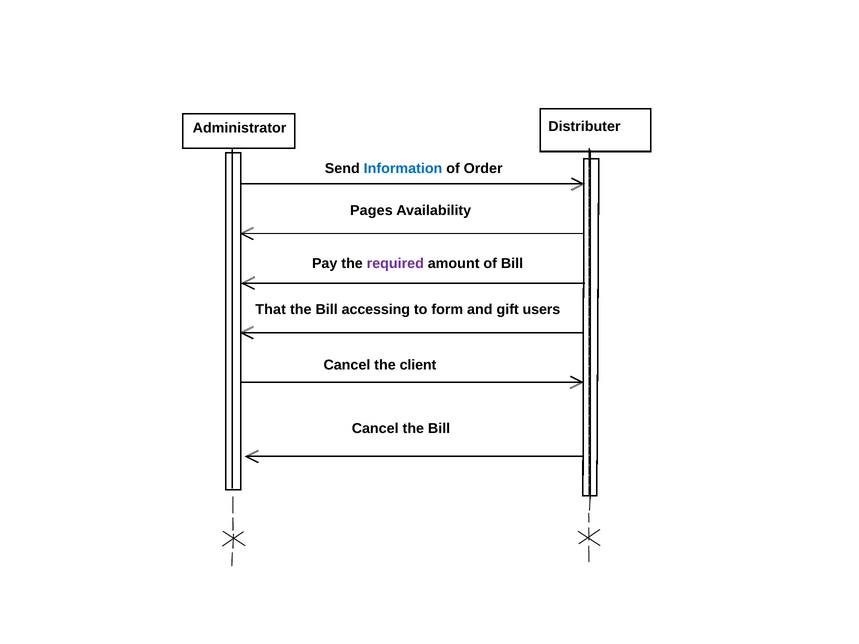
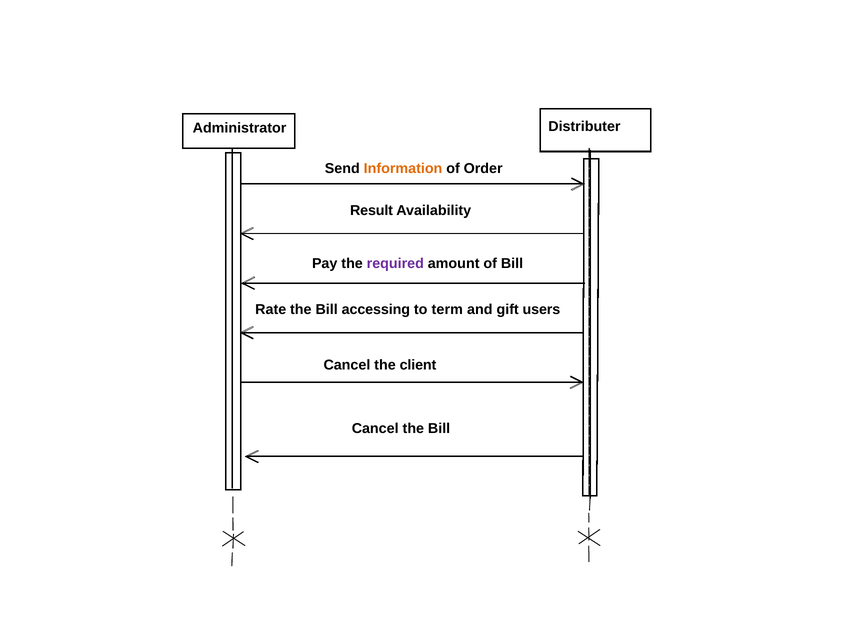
Information colour: blue -> orange
Pages: Pages -> Result
That: That -> Rate
form: form -> term
